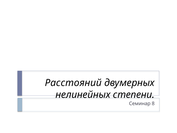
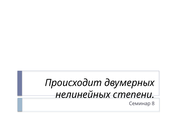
Расстояний: Расстояний -> Происходит
